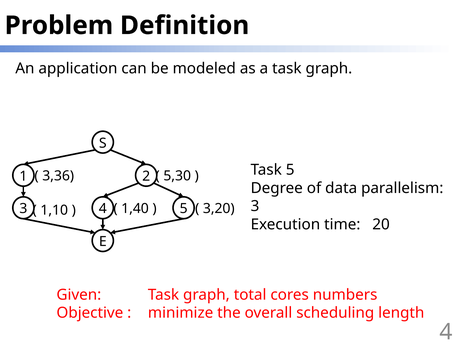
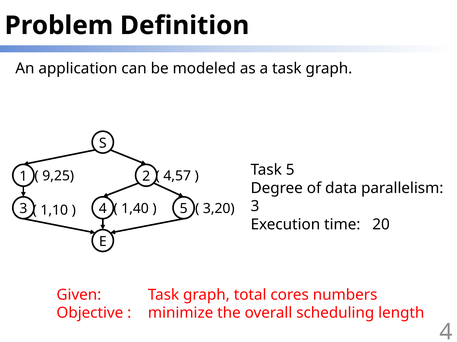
3,36: 3,36 -> 9,25
5,30: 5,30 -> 4,57
